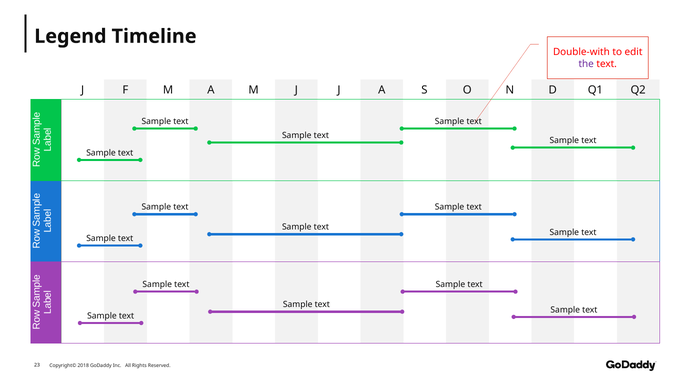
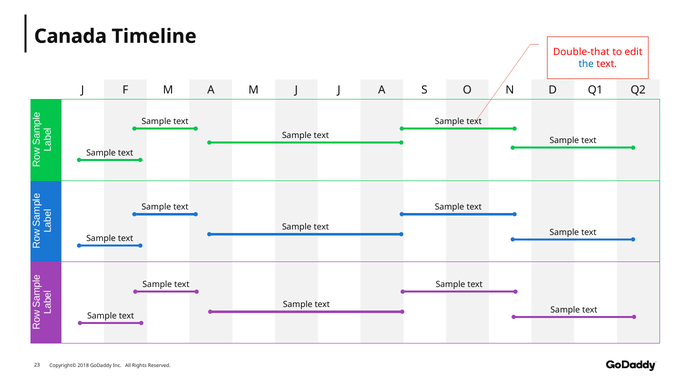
Legend: Legend -> Canada
Double-with: Double-with -> Double-that
the colour: purple -> blue
